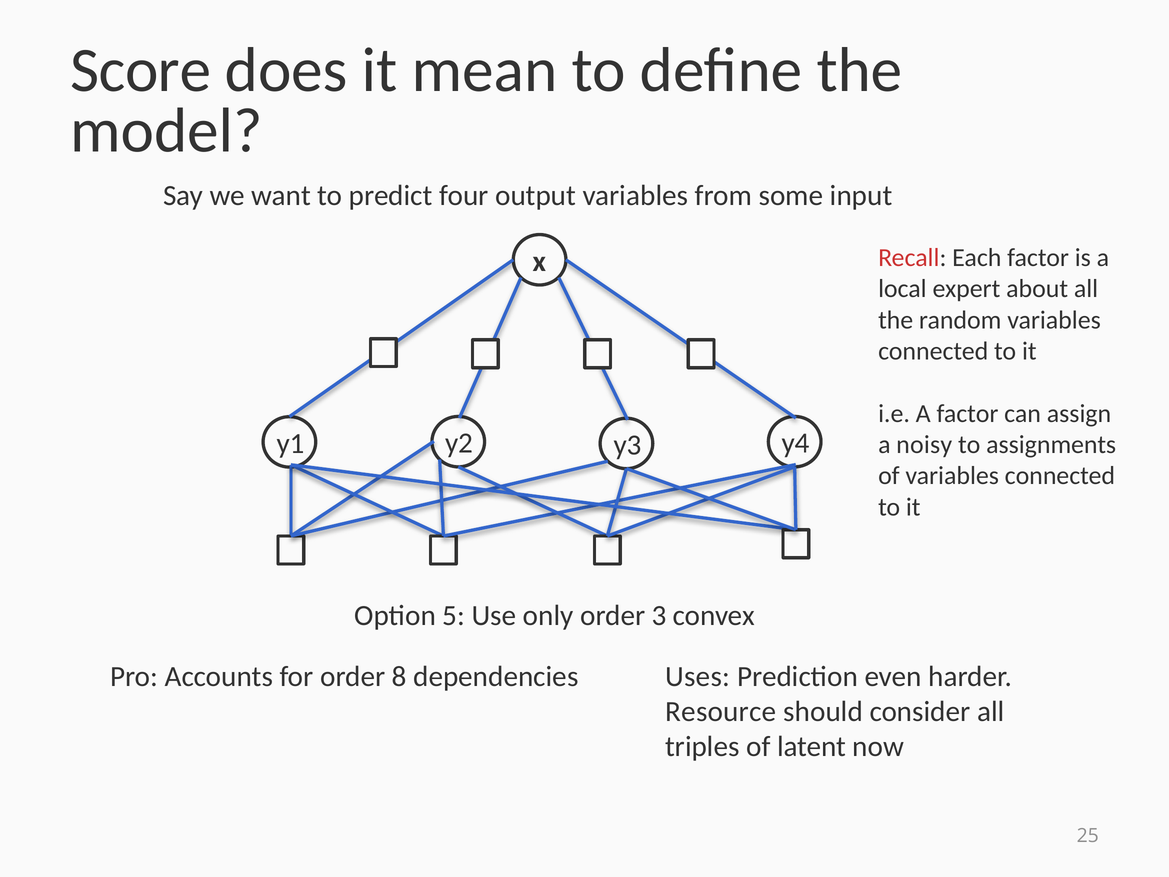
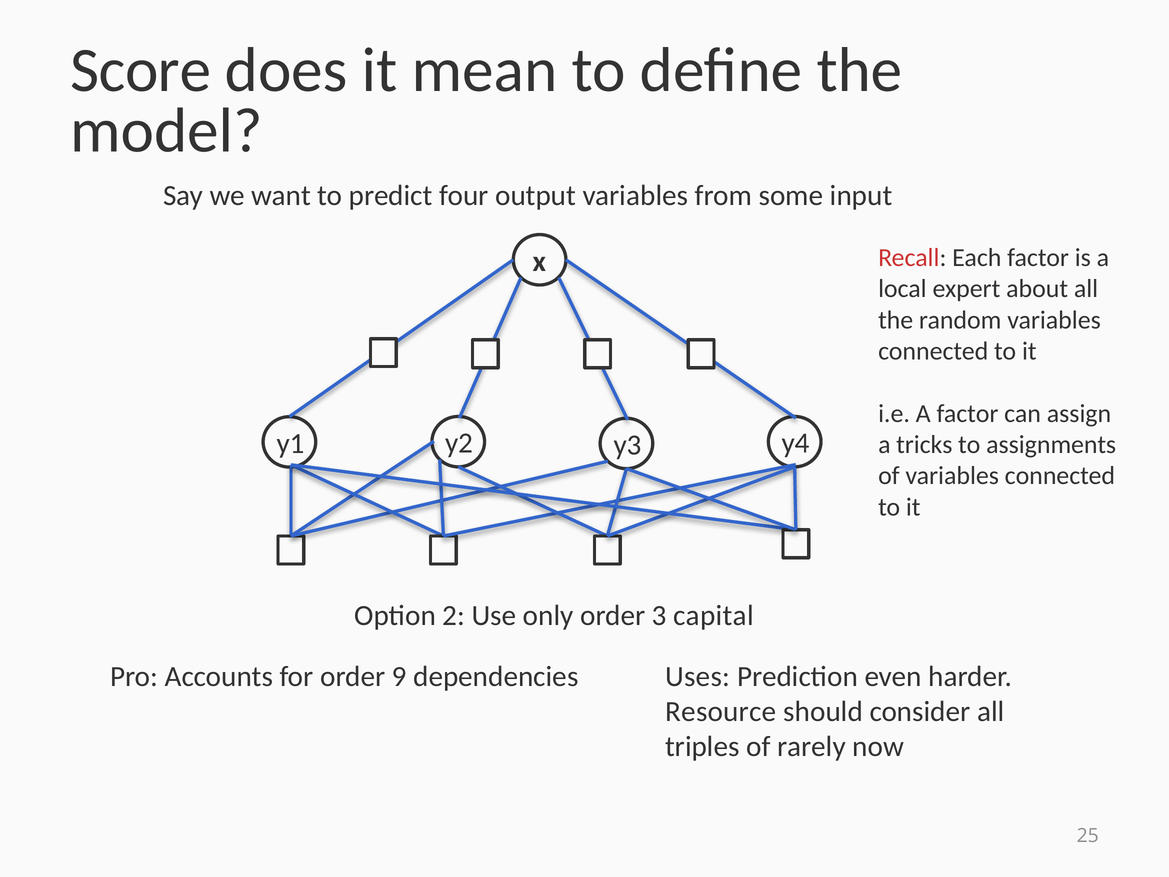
noisy: noisy -> tricks
5: 5 -> 2
convex: convex -> capital
8: 8 -> 9
latent: latent -> rarely
